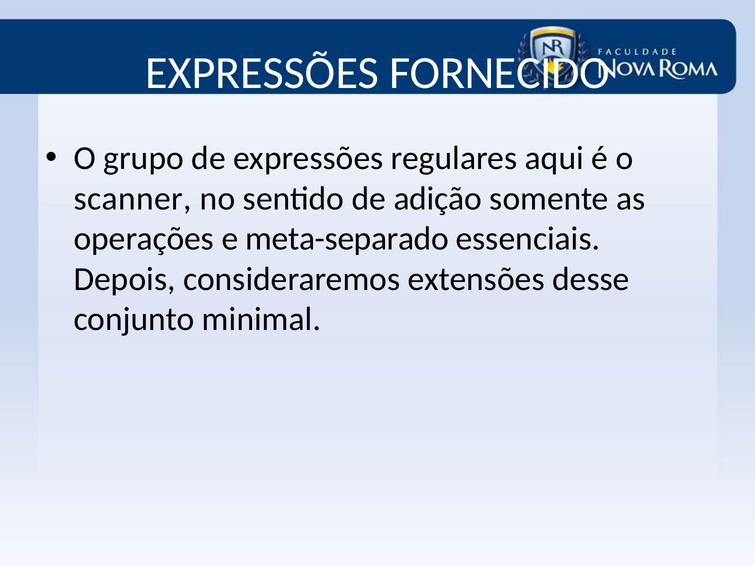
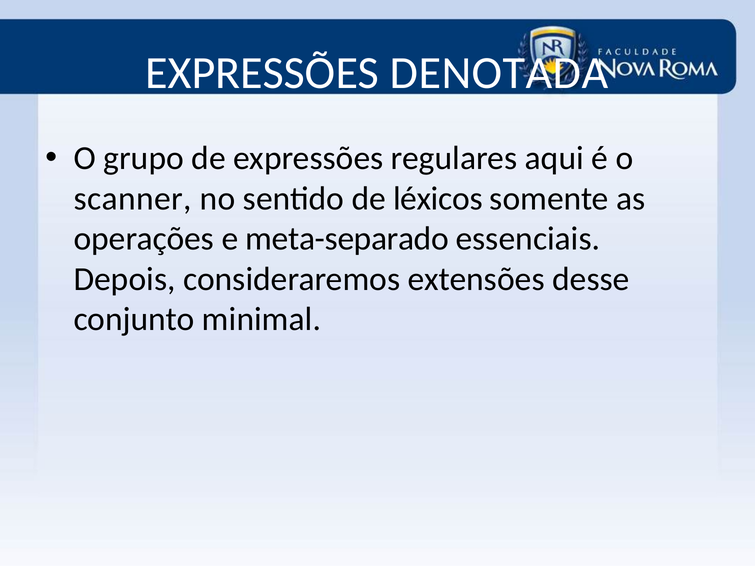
FORNECIDO: FORNECIDO -> DENOTADA
adição: adição -> léxicos
